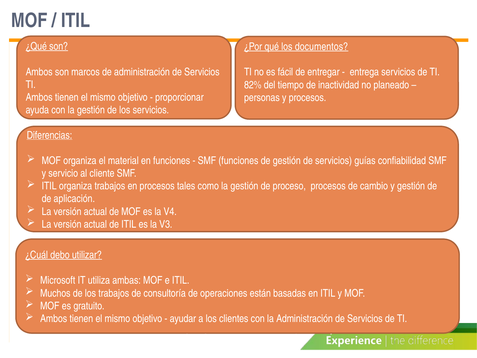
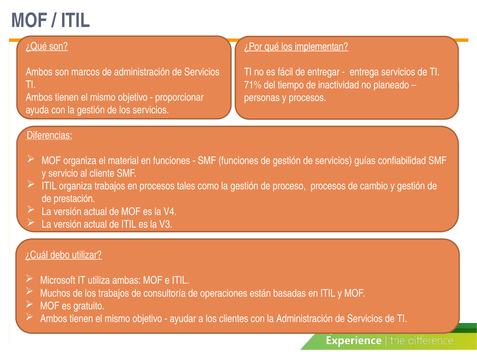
documentos: documentos -> implementan
82%: 82% -> 71%
aplicación: aplicación -> prestación
